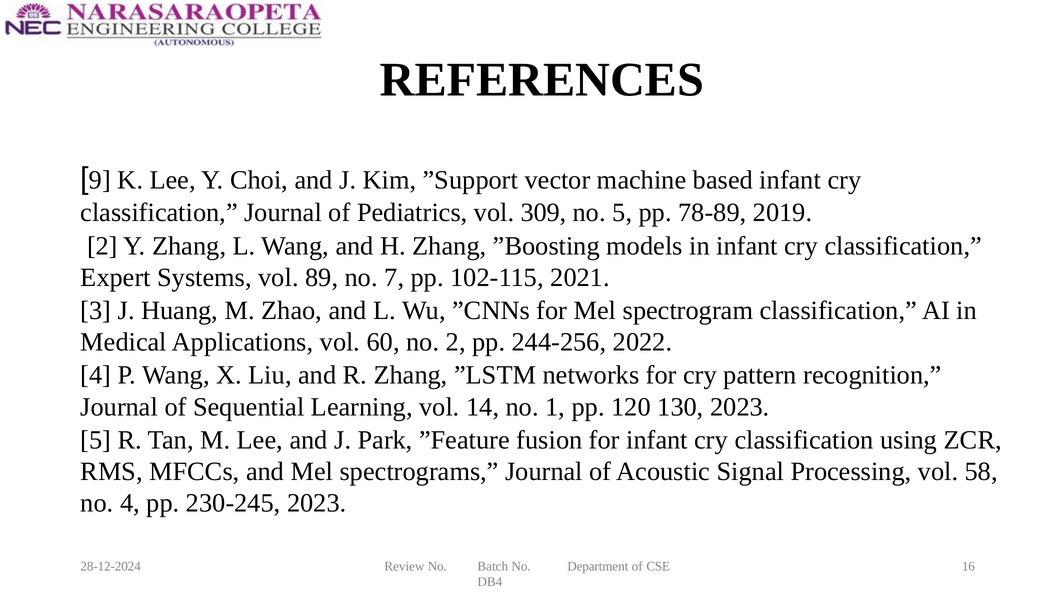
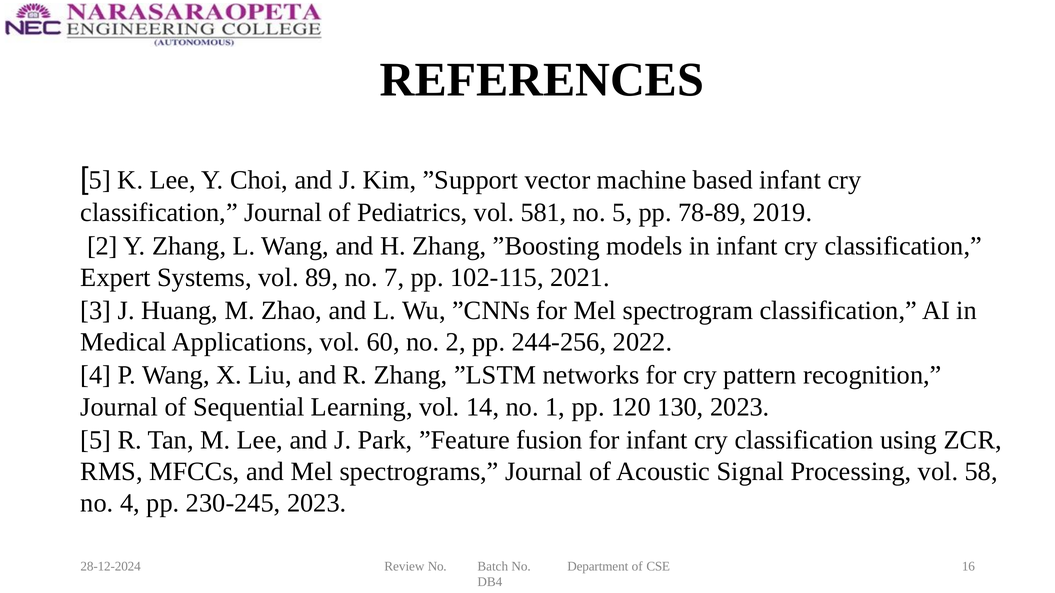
9 at (100, 180): 9 -> 5
309: 309 -> 581
